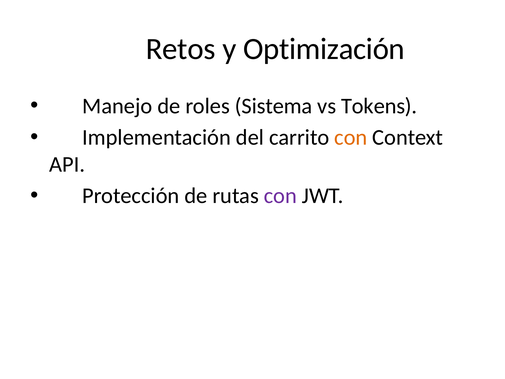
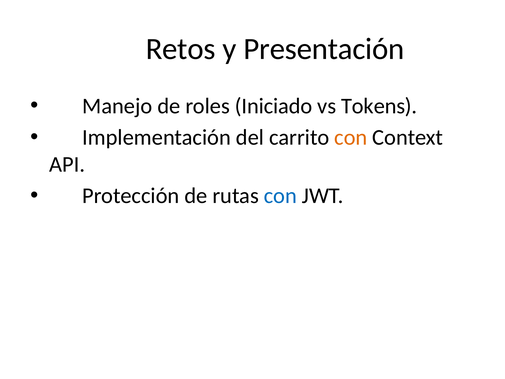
Optimización: Optimización -> Presentación
Sistema: Sistema -> Iniciado
con at (280, 196) colour: purple -> blue
